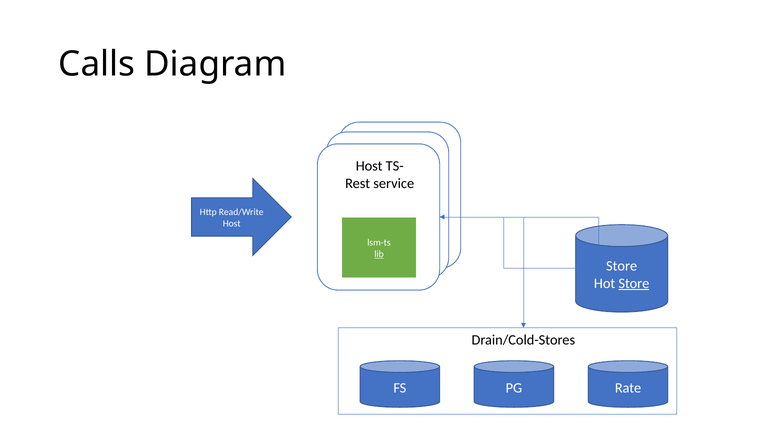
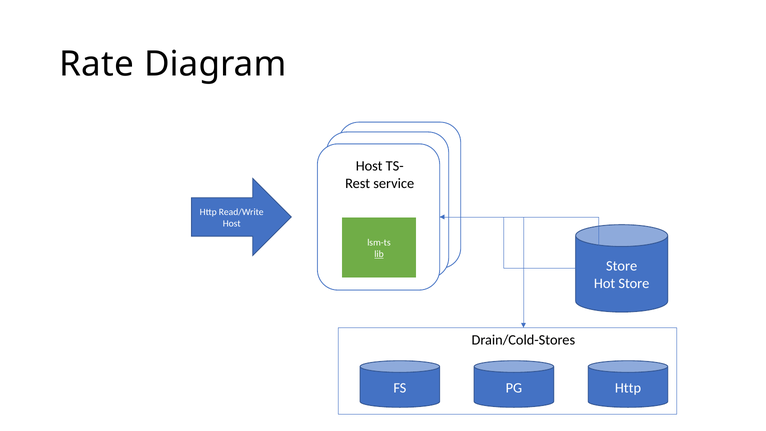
Calls: Calls -> Rate
Store at (634, 283) underline: present -> none
PG Rate: Rate -> Http
